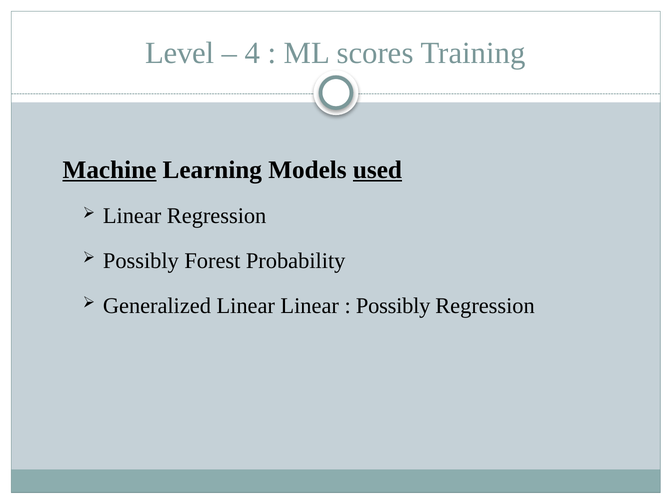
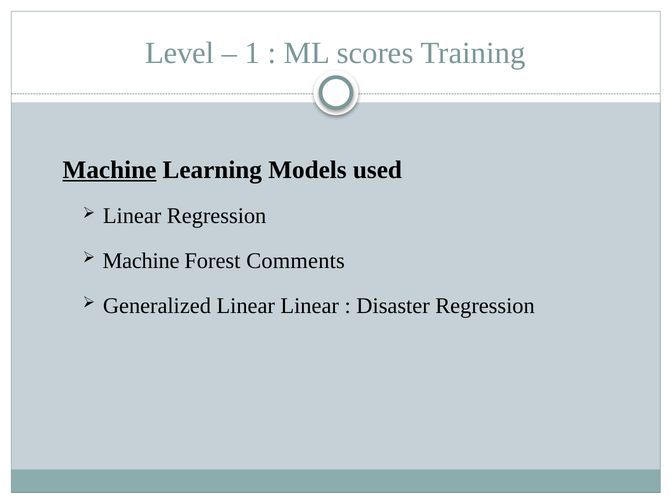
4: 4 -> 1
used underline: present -> none
Possibly at (141, 261): Possibly -> Machine
Probability: Probability -> Comments
Possibly at (393, 306): Possibly -> Disaster
